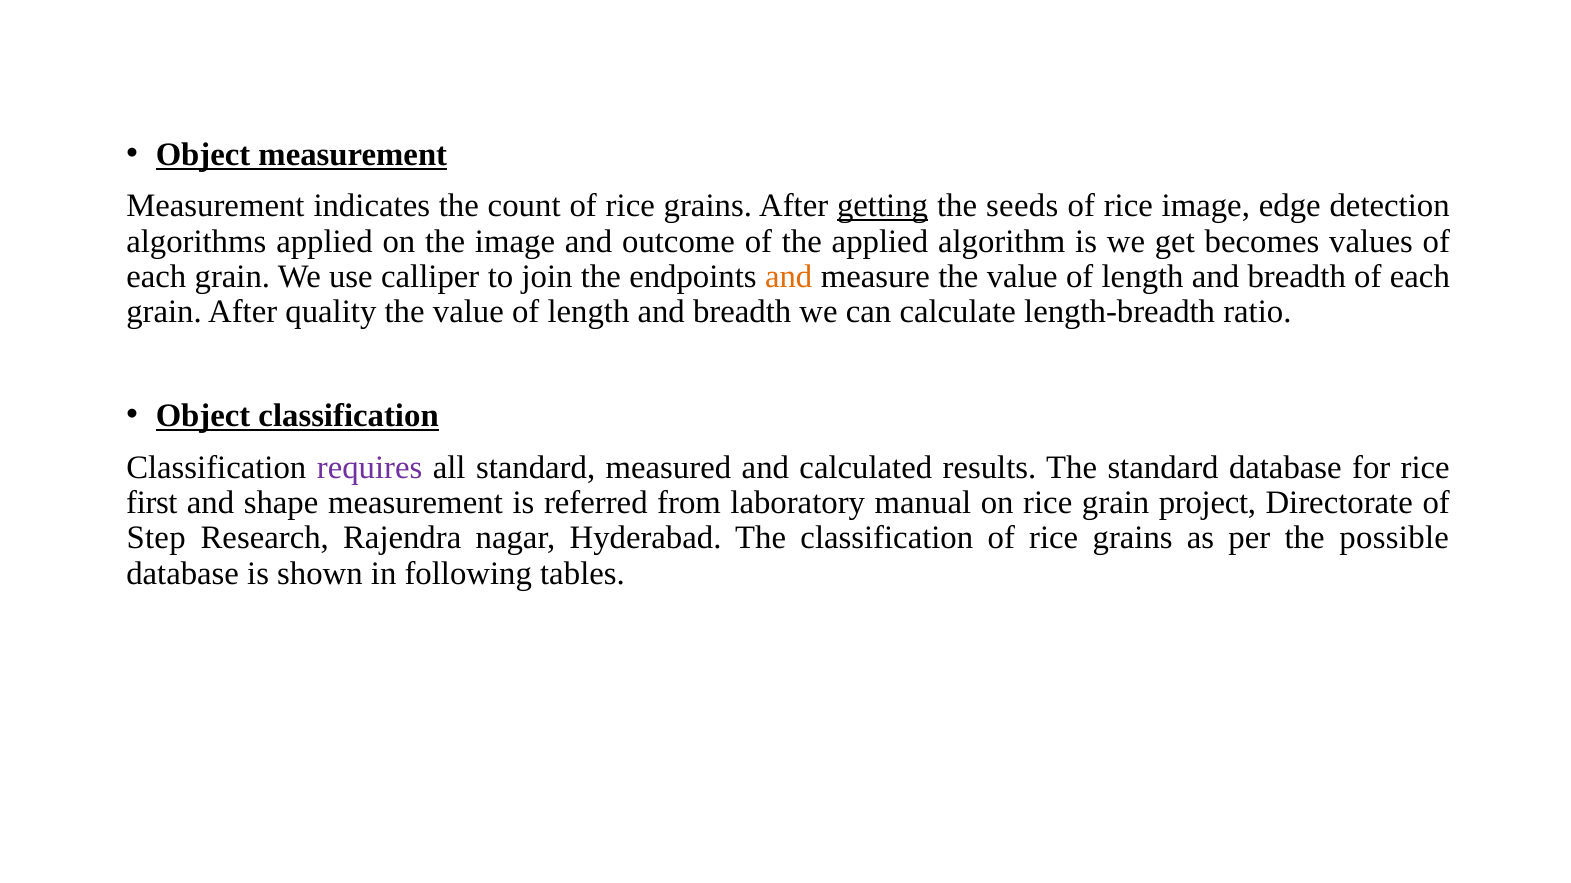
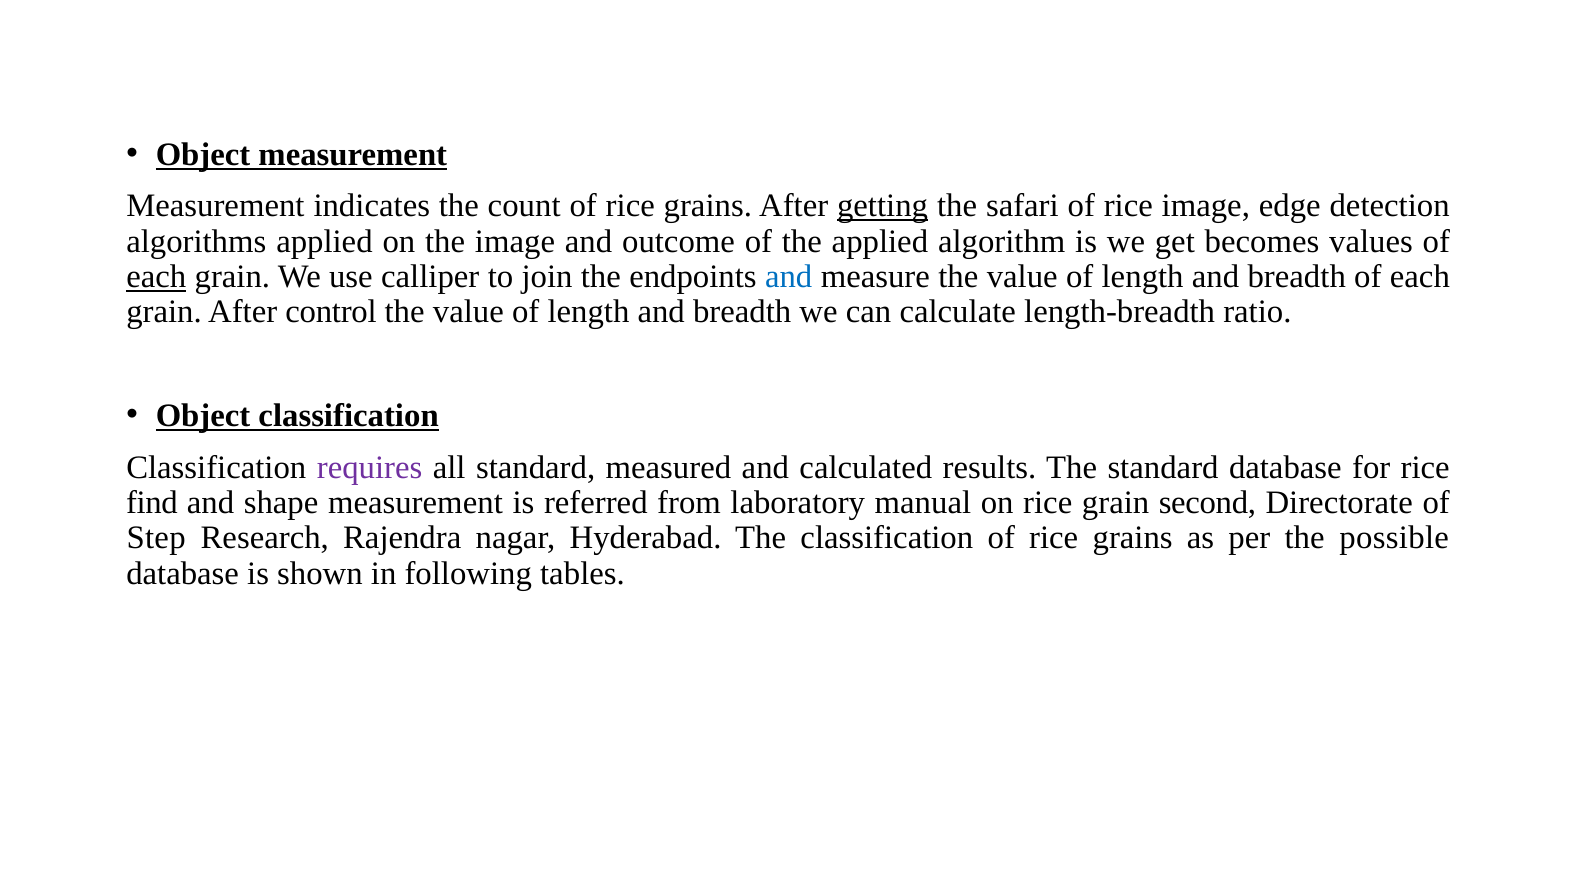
seeds: seeds -> safari
each at (156, 277) underline: none -> present
and at (789, 277) colour: orange -> blue
quality: quality -> control
first: first -> find
project: project -> second
